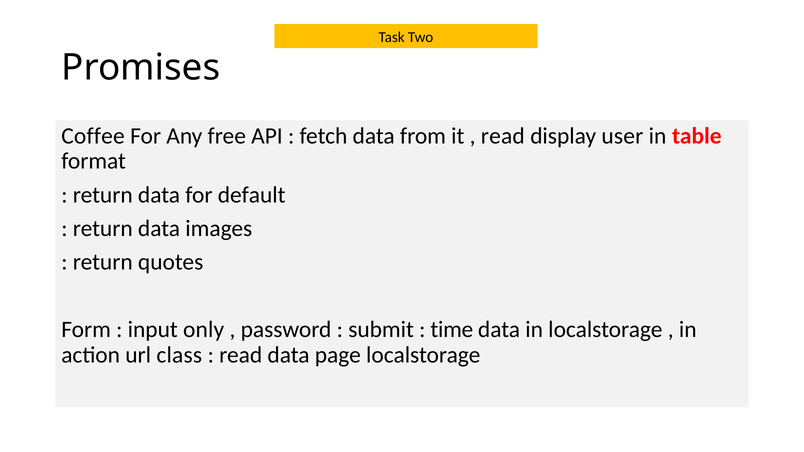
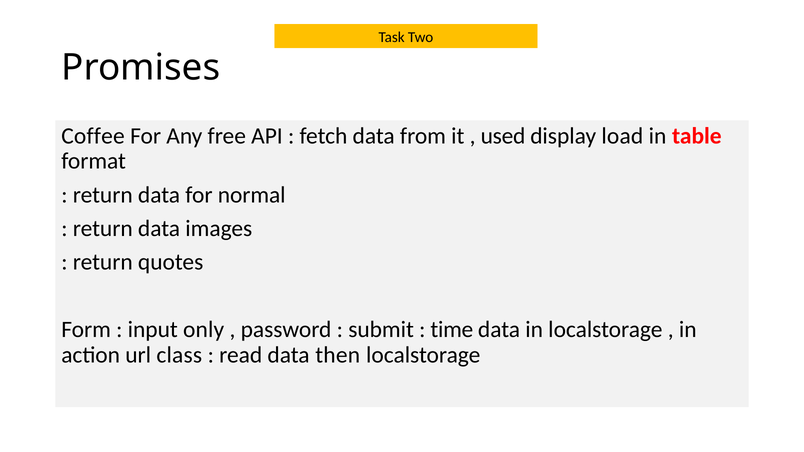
read at (503, 136): read -> used
user: user -> load
default: default -> normal
page: page -> then
